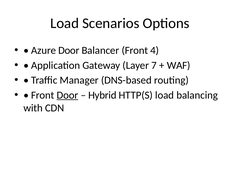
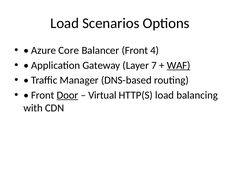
Azure Door: Door -> Core
WAF underline: none -> present
Hybrid: Hybrid -> Virtual
